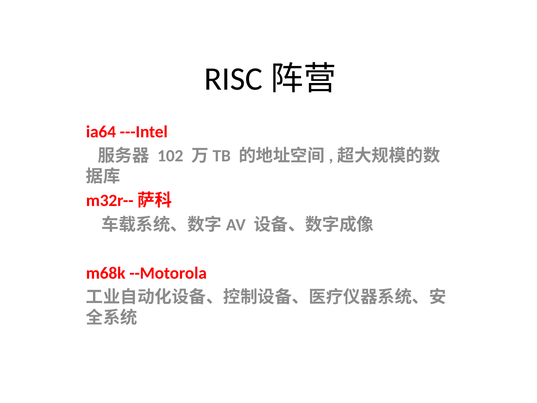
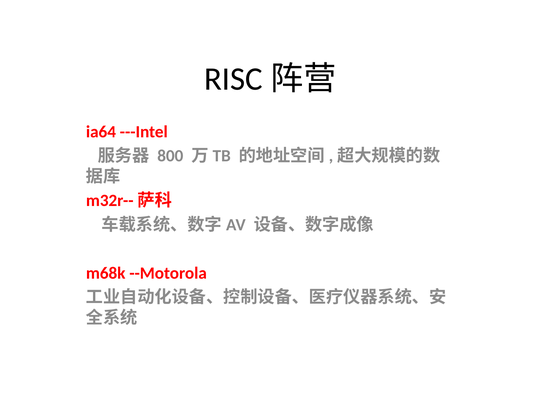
102: 102 -> 800
